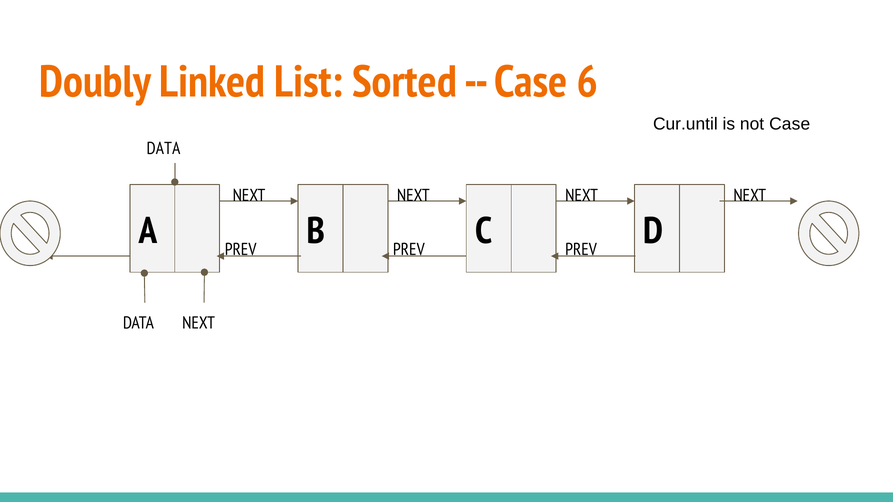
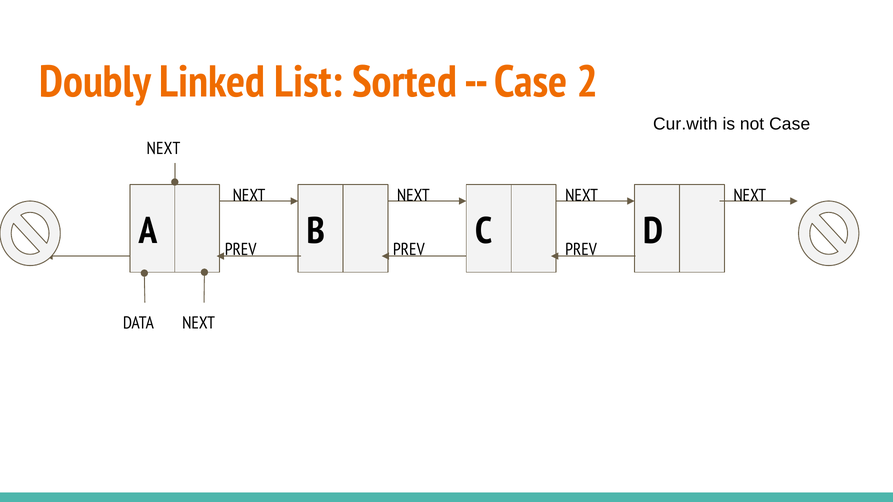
6: 6 -> 2
Cur.until: Cur.until -> Cur.with
DATA at (163, 149): DATA -> NEXT
